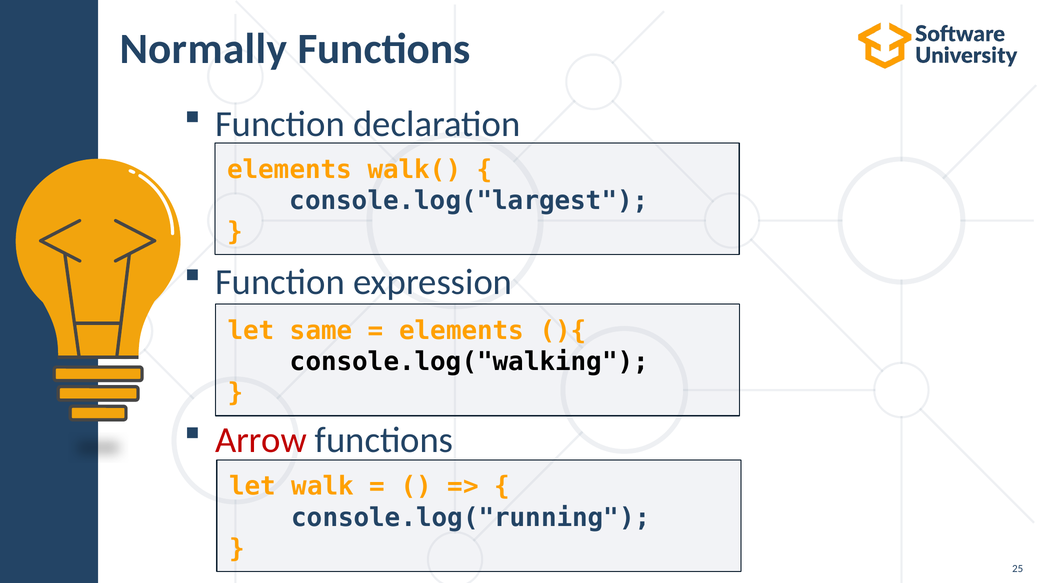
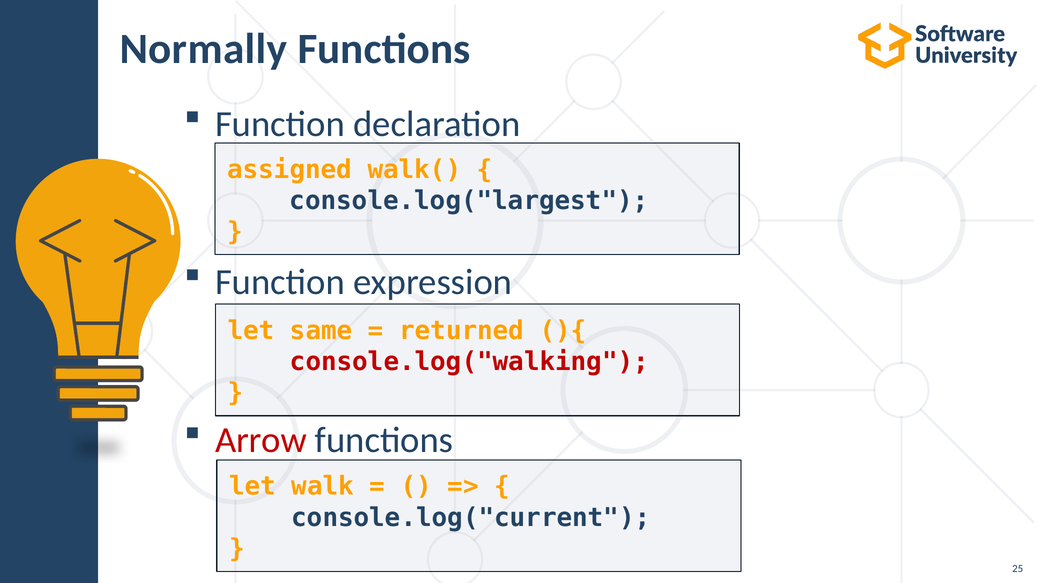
elements at (290, 170): elements -> assigned
elements at (462, 331): elements -> returned
console.log("walking colour: black -> red
console.log("running: console.log("running -> console.log("current
